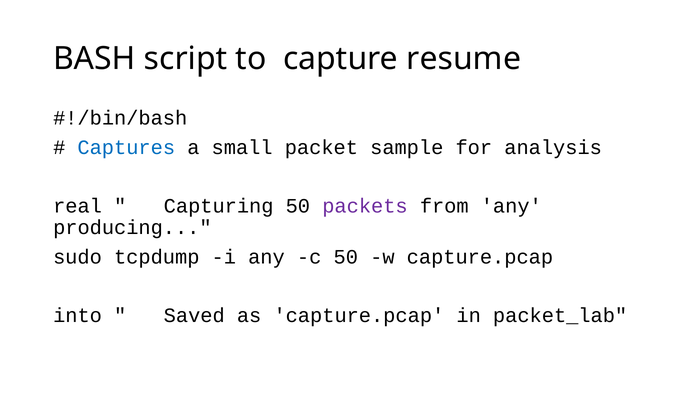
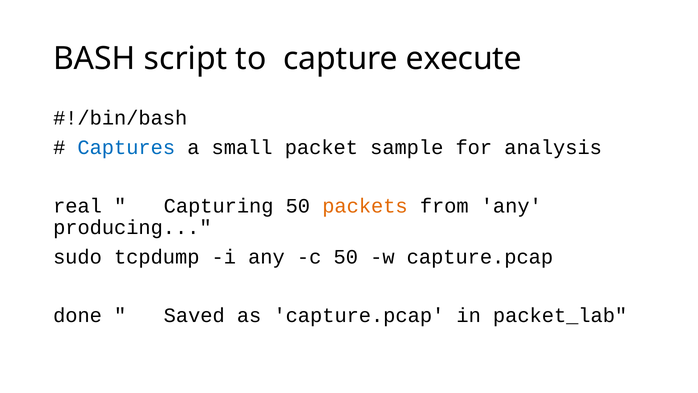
resume: resume -> execute
packets colour: purple -> orange
into: into -> done
